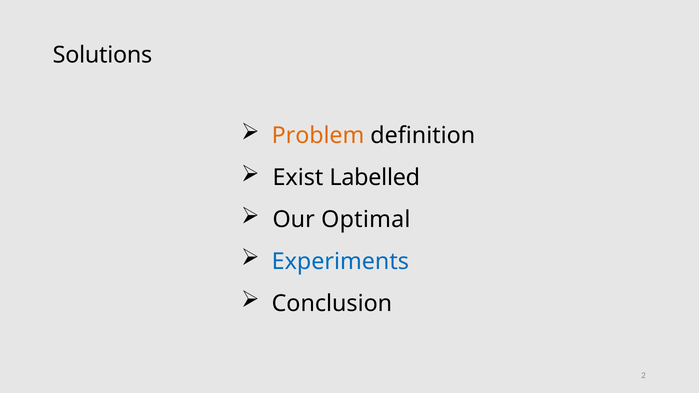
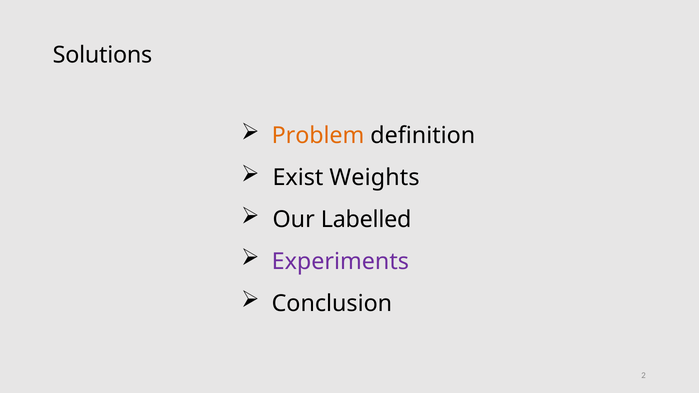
Labelled: Labelled -> Weights
Optimal: Optimal -> Labelled
Experiments colour: blue -> purple
